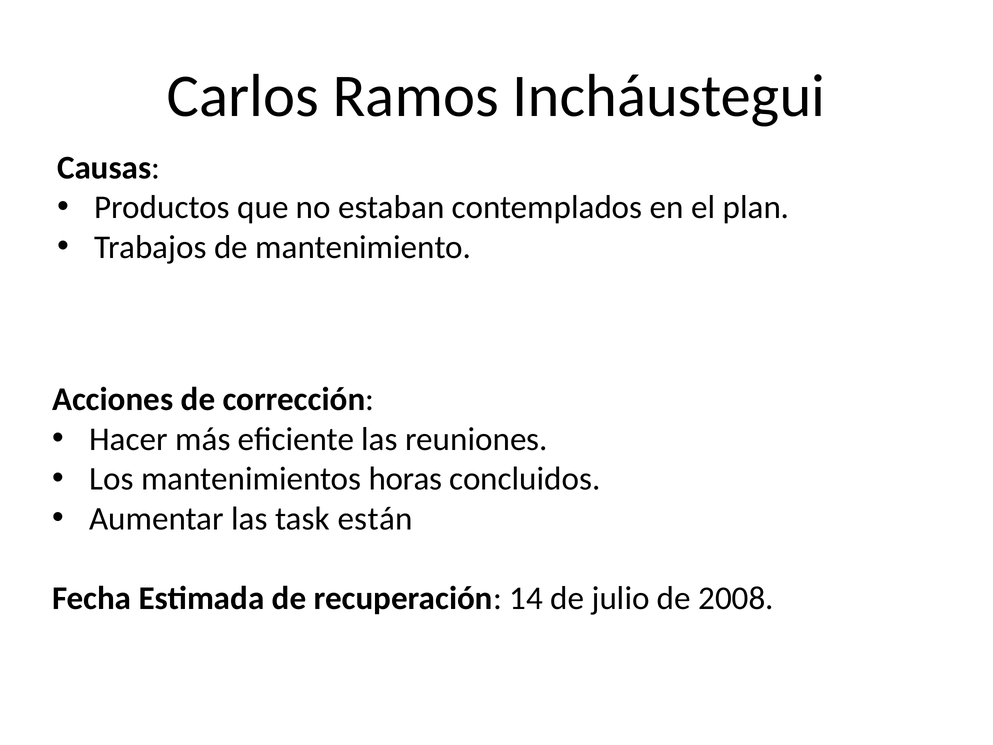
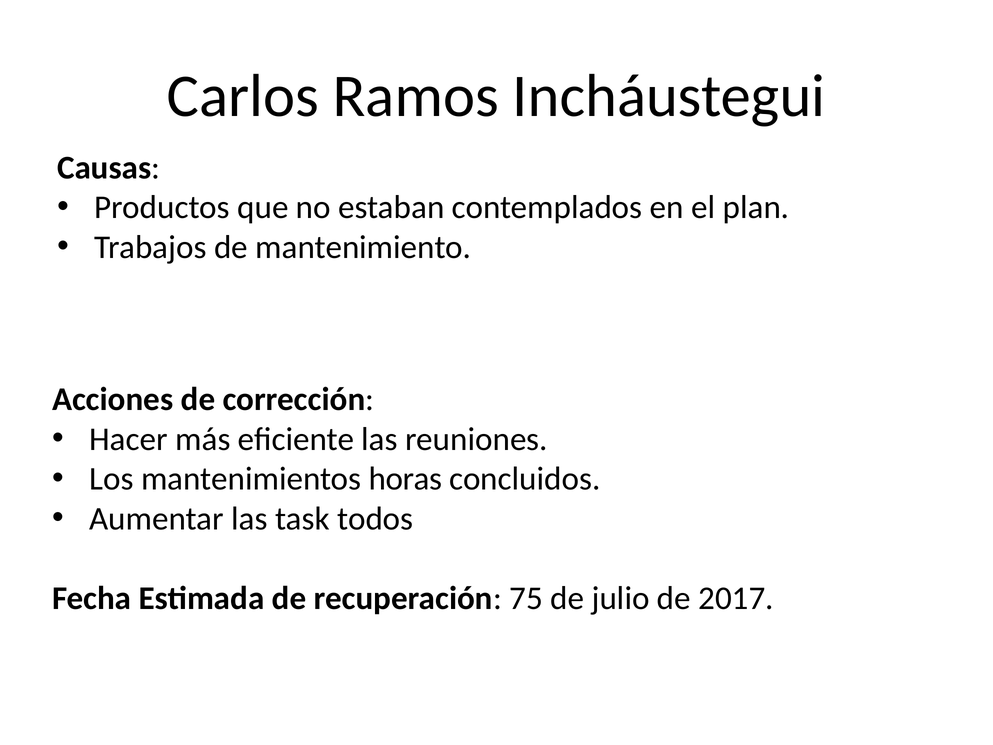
están: están -> todos
14: 14 -> 75
2008: 2008 -> 2017
